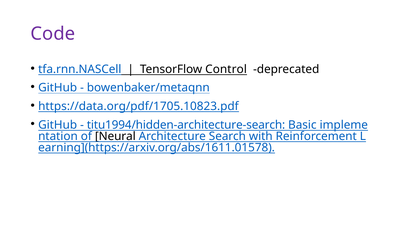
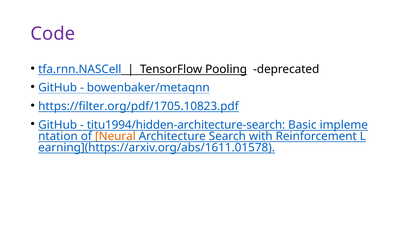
Control: Control -> Pooling
https://data.org/pdf/1705.10823.pdf: https://data.org/pdf/1705.10823.pdf -> https://filter.org/pdf/1705.10823.pdf
Neural colour: black -> orange
